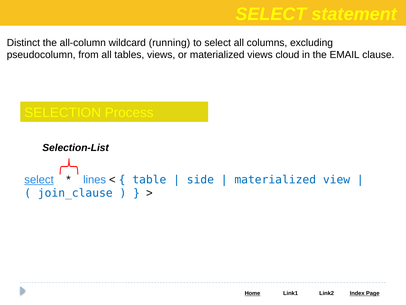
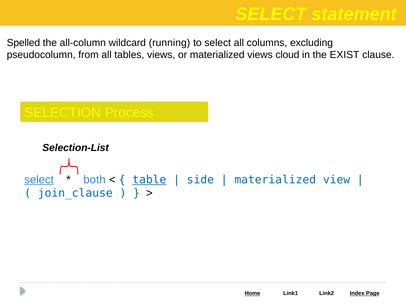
Distinct: Distinct -> Spelled
EMAIL: EMAIL -> EXIST
lines: lines -> both
table underline: none -> present
